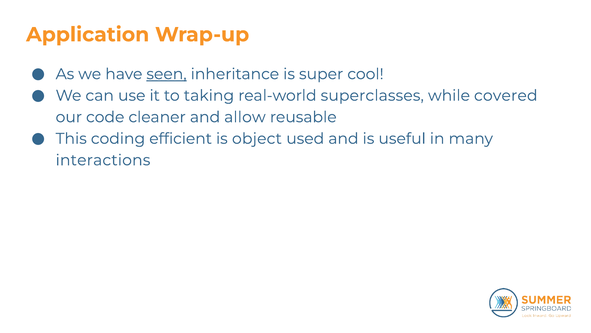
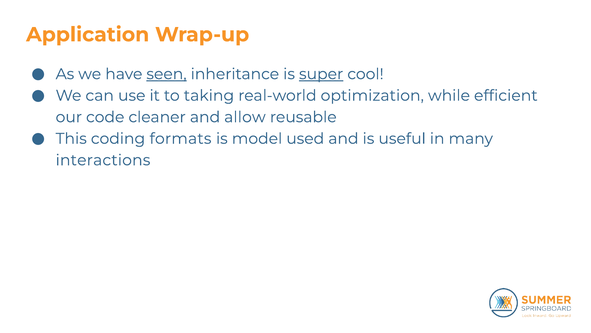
super underline: none -> present
superclasses: superclasses -> optimization
covered: covered -> efficient
efficient: efficient -> formats
object: object -> model
